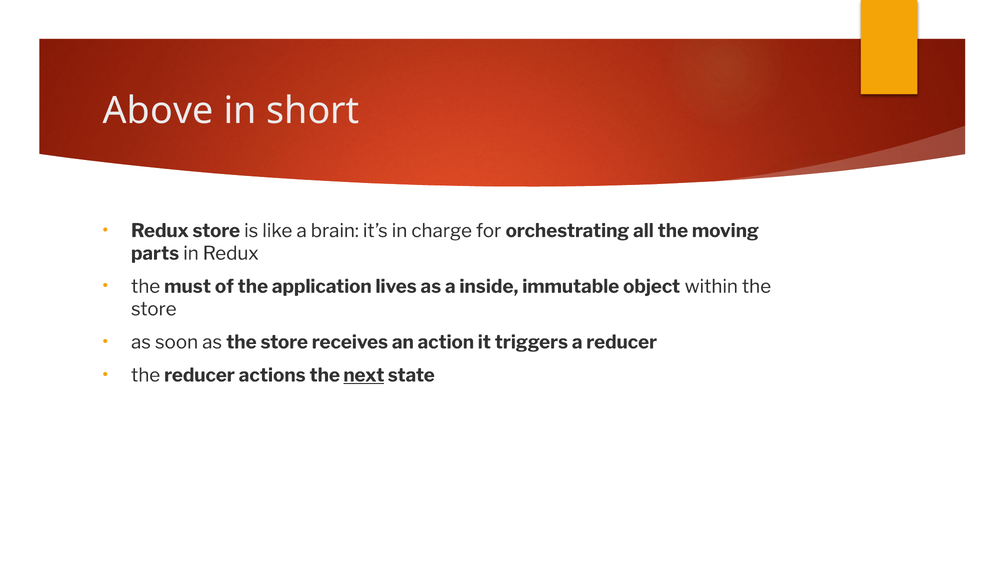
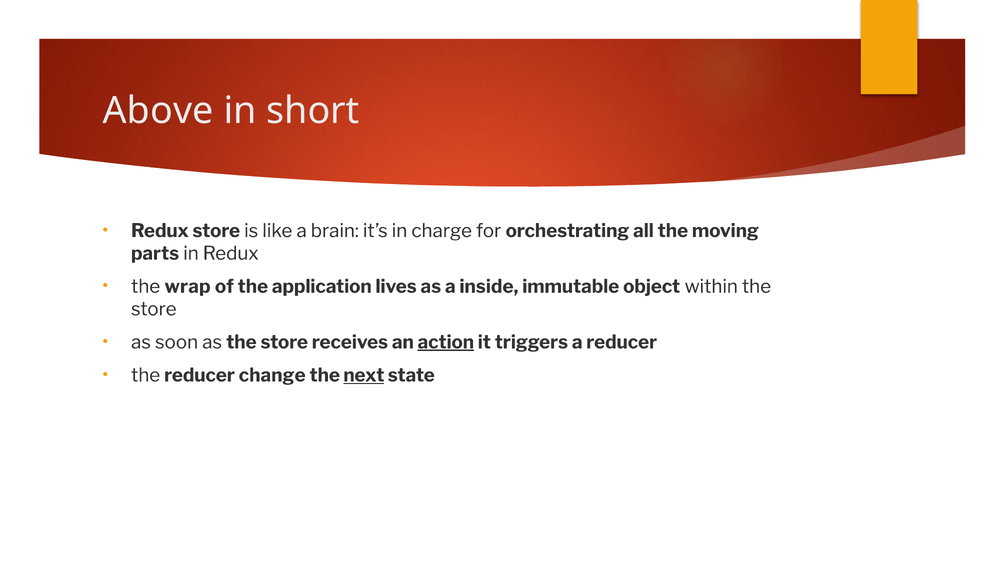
must: must -> wrap
action underline: none -> present
actions: actions -> change
